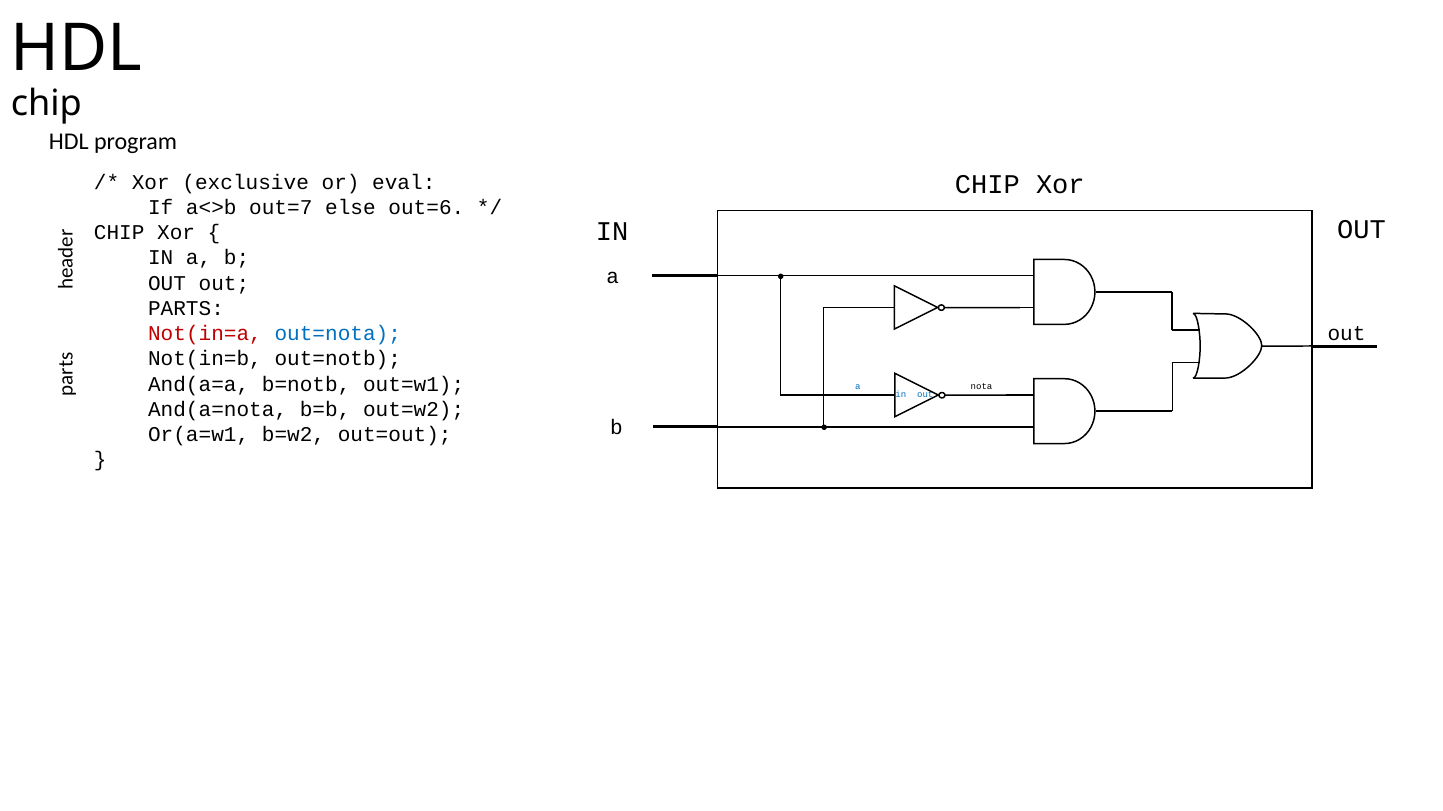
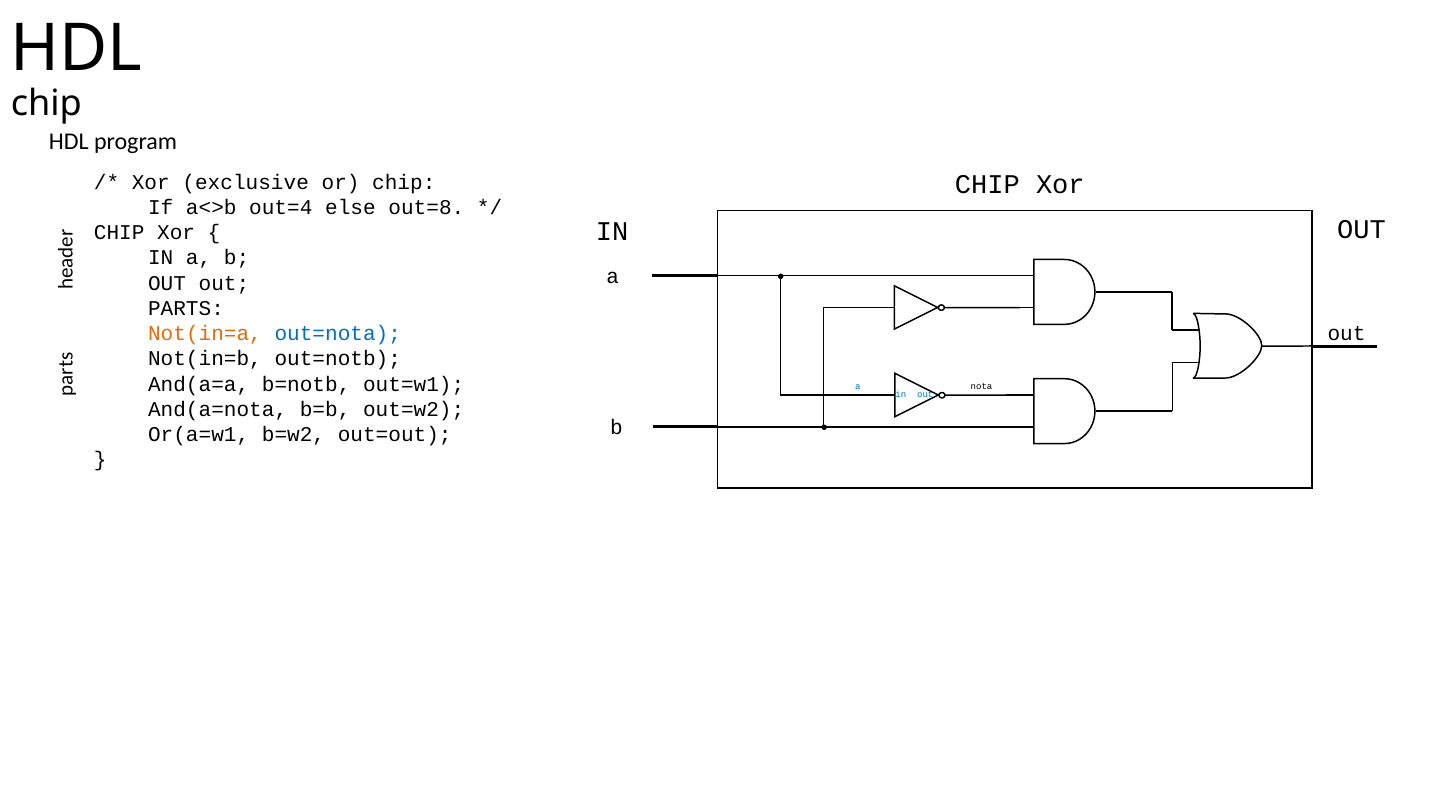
or eval: eval -> chip
out=7: out=7 -> out=4
out=6: out=6 -> out=8
Not(in=a colour: red -> orange
